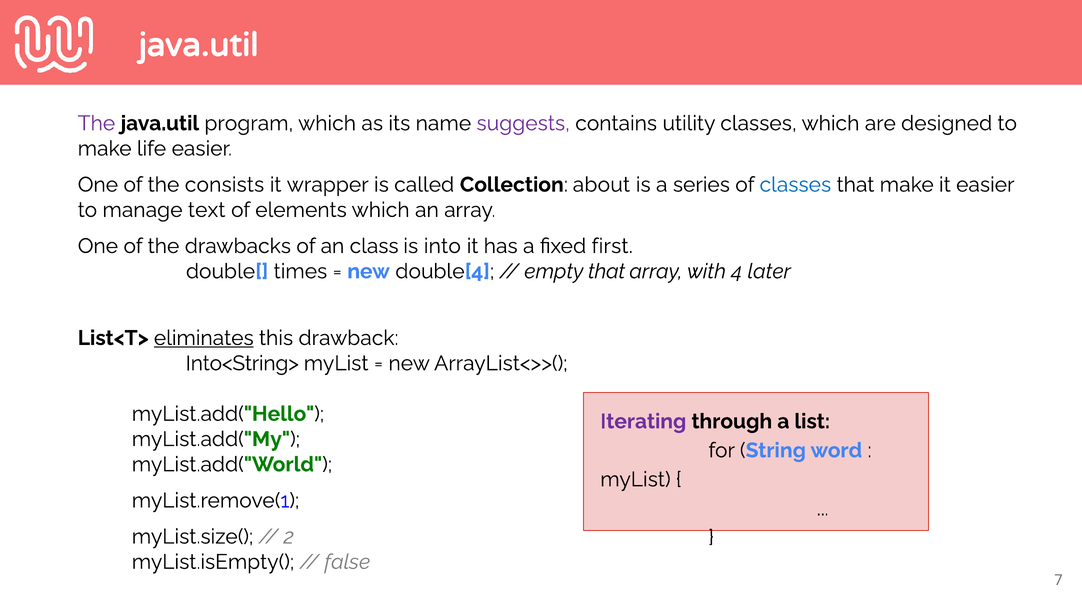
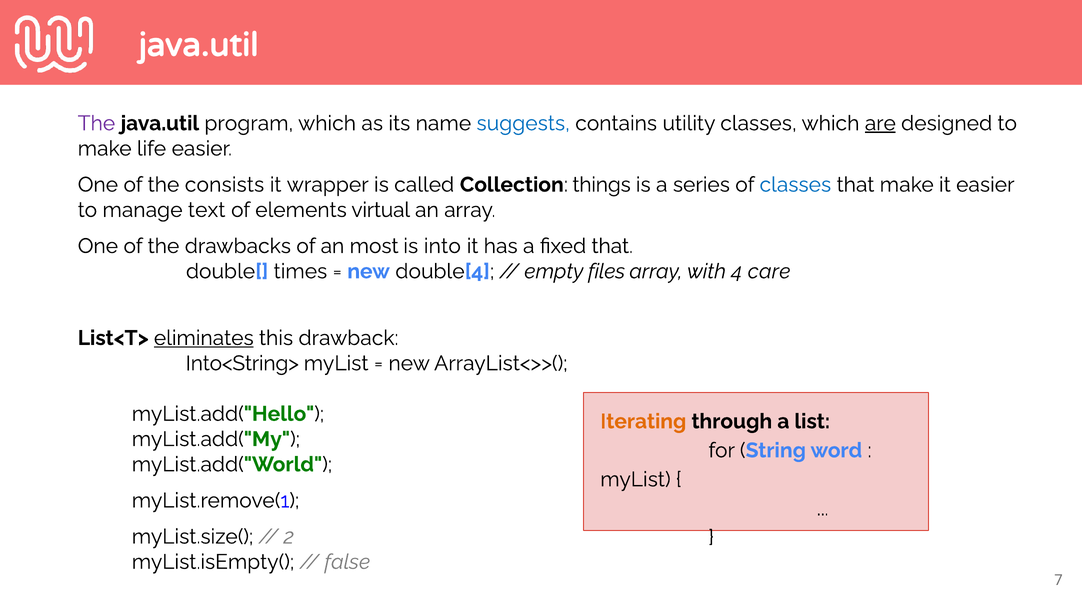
suggests colour: purple -> blue
are underline: none -> present
about: about -> things
elements which: which -> virtual
class: class -> most
fixed first: first -> that
empty that: that -> files
later: later -> care
Iterating colour: purple -> orange
